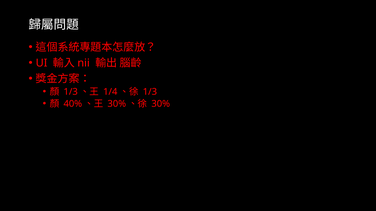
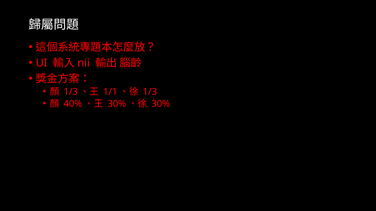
1/4: 1/4 -> 1/1
